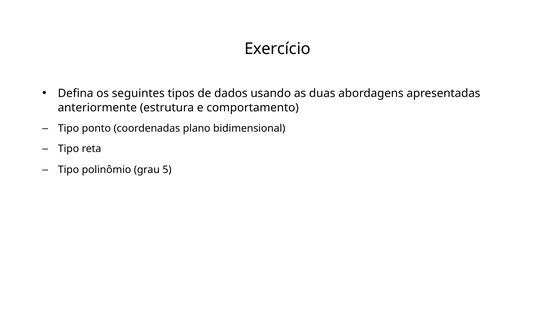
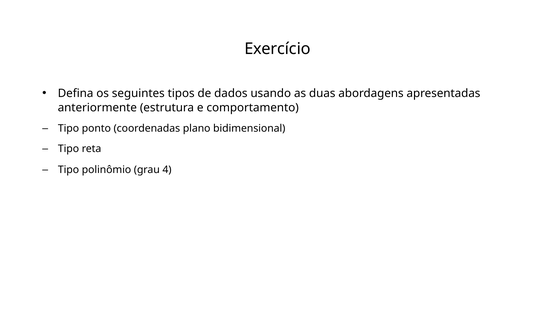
5: 5 -> 4
